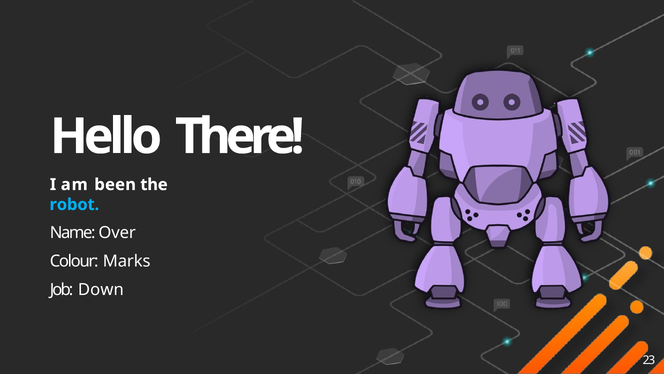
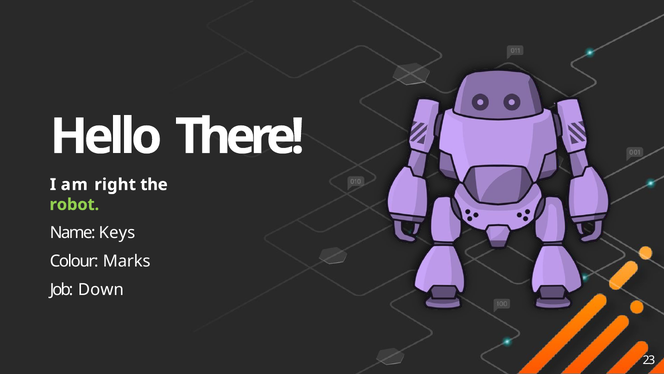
been: been -> right
robot colour: light blue -> light green
Over: Over -> Keys
